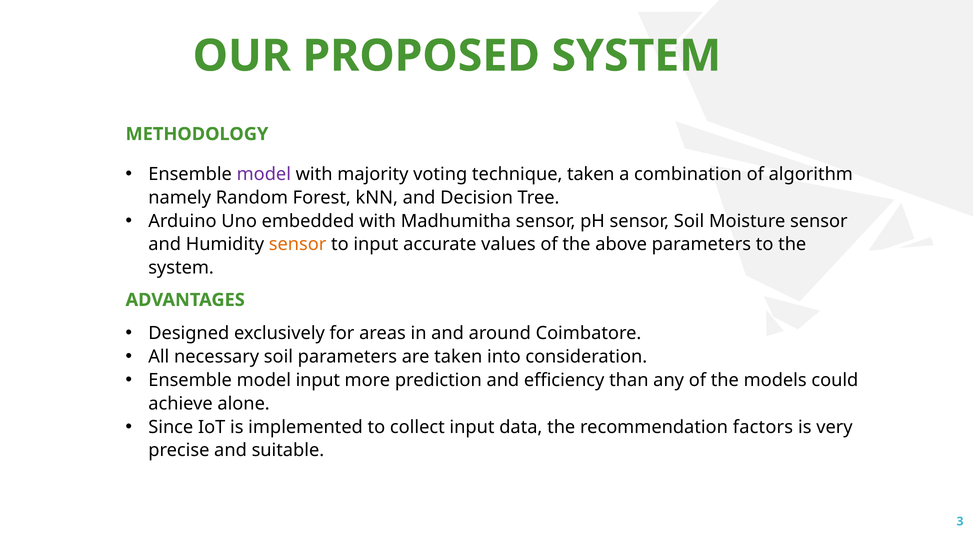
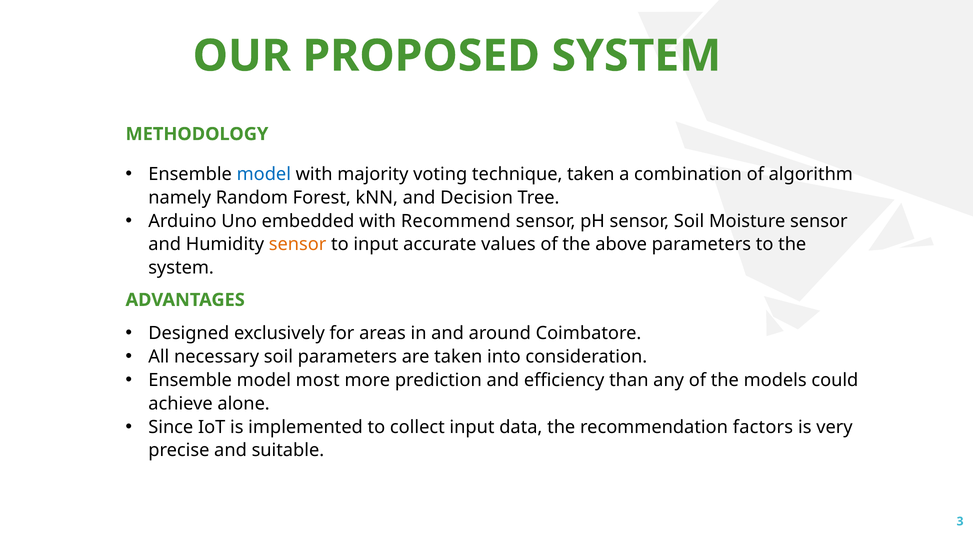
model at (264, 174) colour: purple -> blue
Madhumitha: Madhumitha -> Recommend
model input: input -> most
